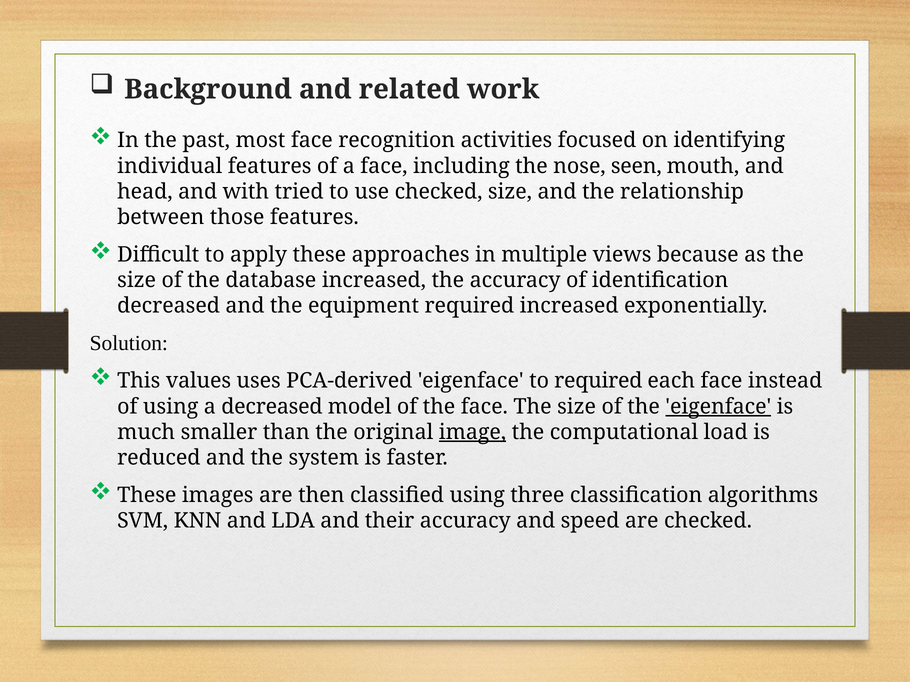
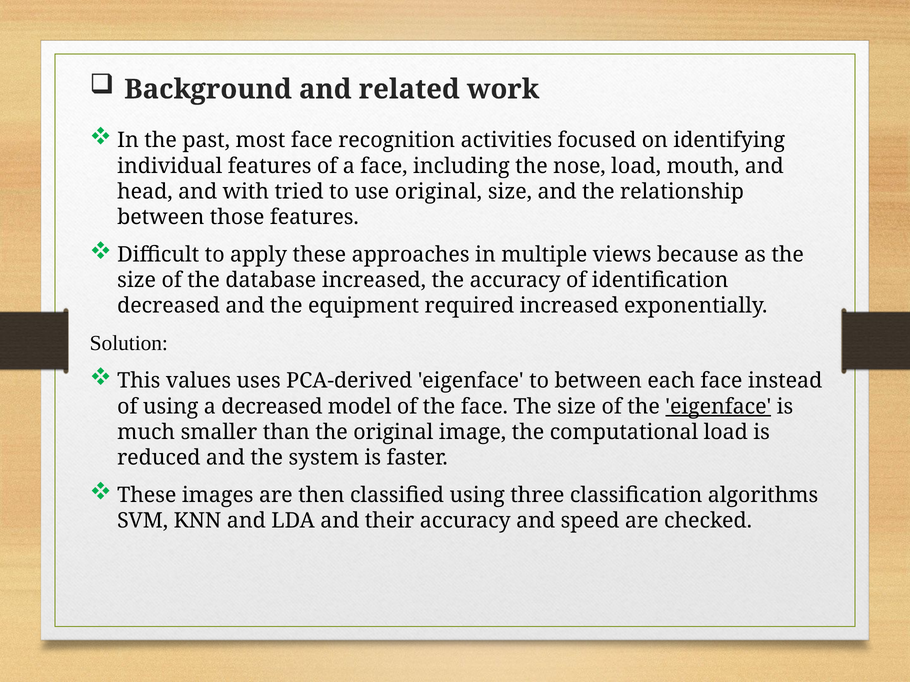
nose seen: seen -> load
use checked: checked -> original
to required: required -> between
image underline: present -> none
